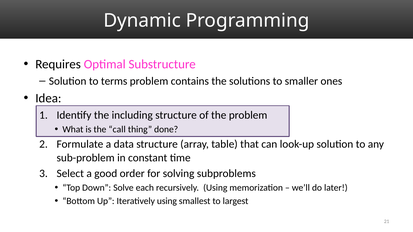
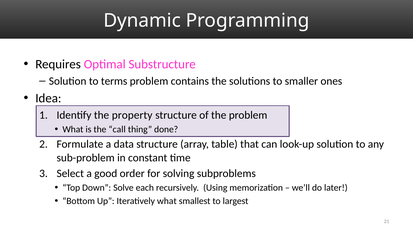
including: including -> property
Iteratively using: using -> what
